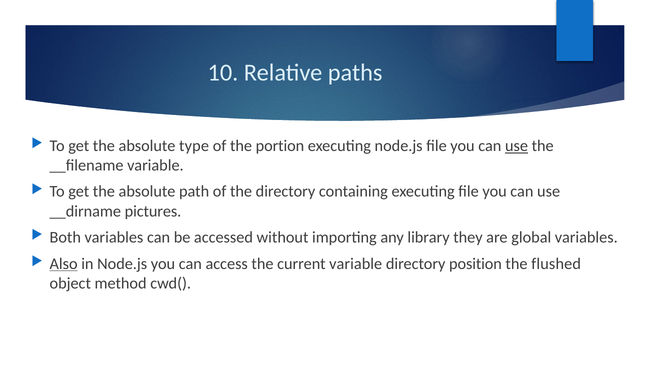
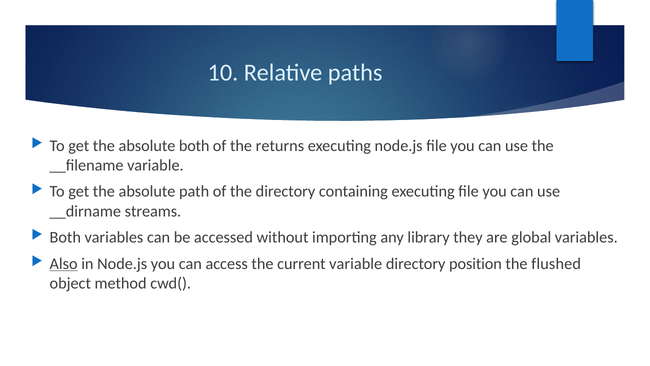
absolute type: type -> both
portion: portion -> returns
use at (517, 146) underline: present -> none
pictures: pictures -> streams
